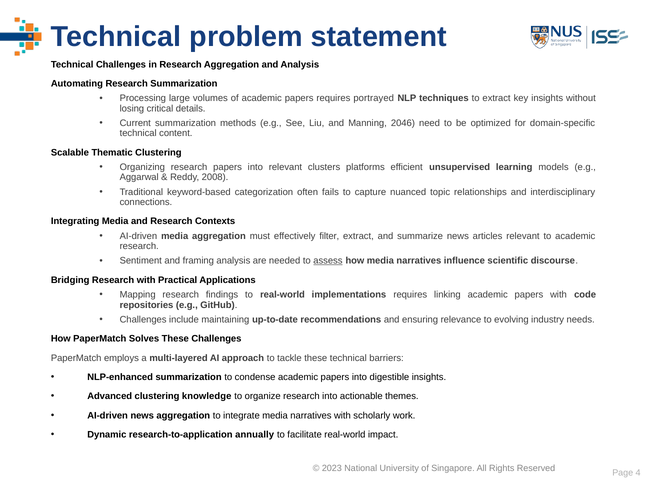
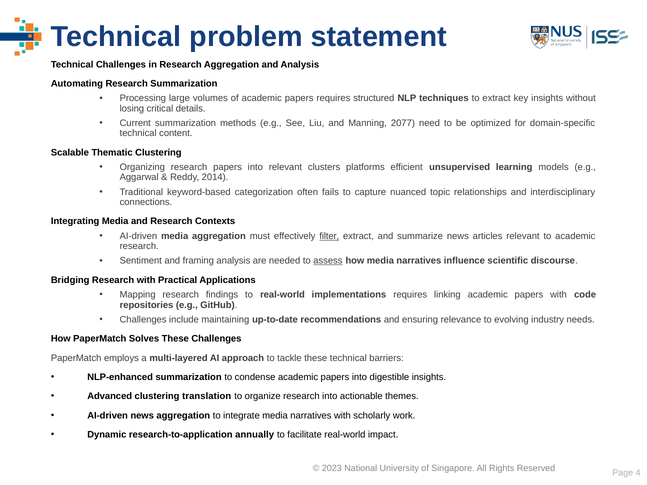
portrayed: portrayed -> structured
2046: 2046 -> 2077
2008: 2008 -> 2014
filter underline: none -> present
knowledge: knowledge -> translation
